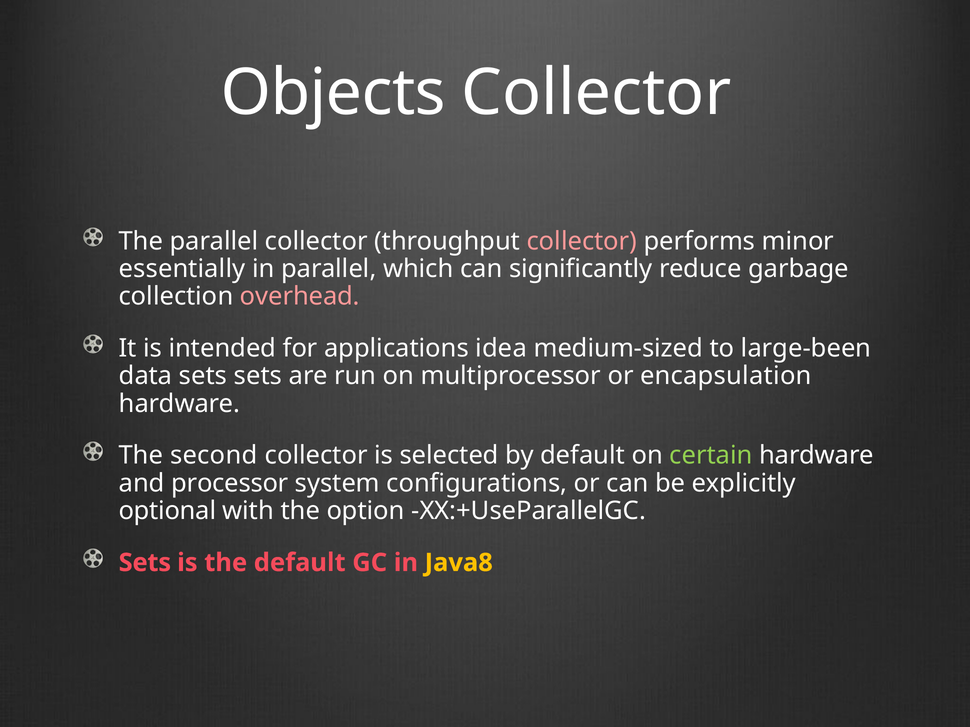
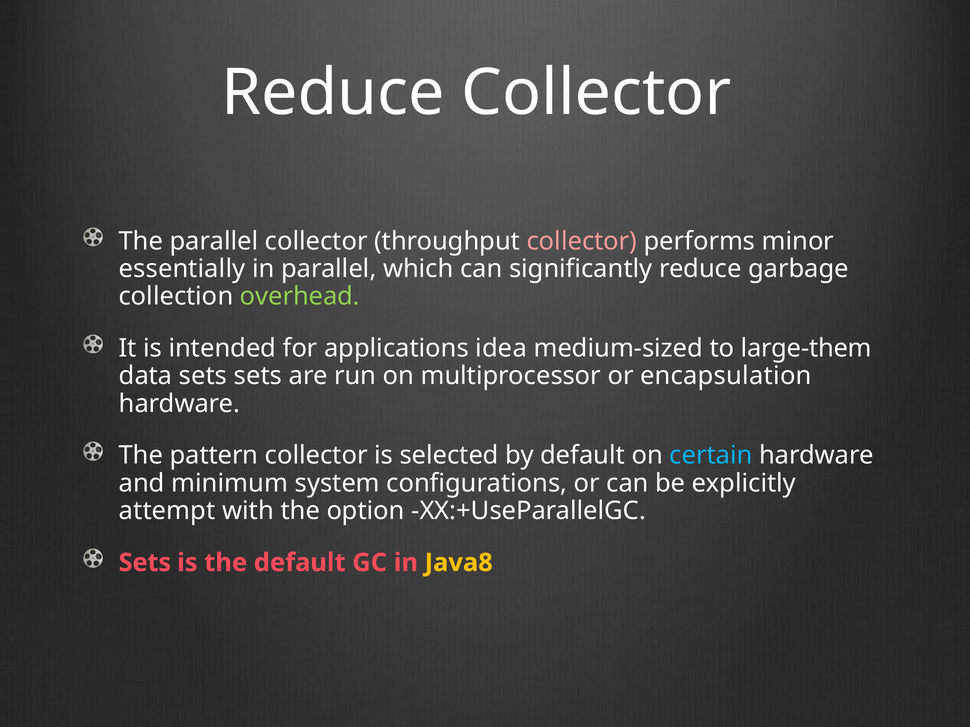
Objects at (333, 93): Objects -> Reduce
overhead colour: pink -> light green
large-been: large-been -> large-them
second: second -> pattern
certain colour: light green -> light blue
processor: processor -> minimum
optional: optional -> attempt
